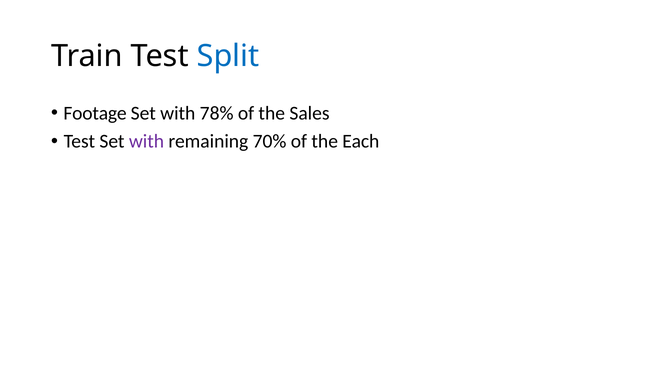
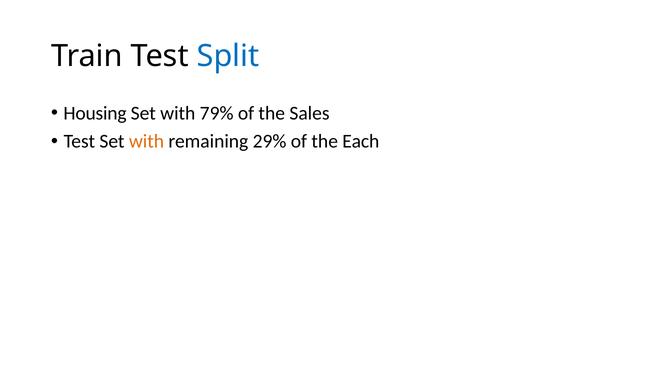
Footage: Footage -> Housing
78%: 78% -> 79%
with at (147, 141) colour: purple -> orange
70%: 70% -> 29%
